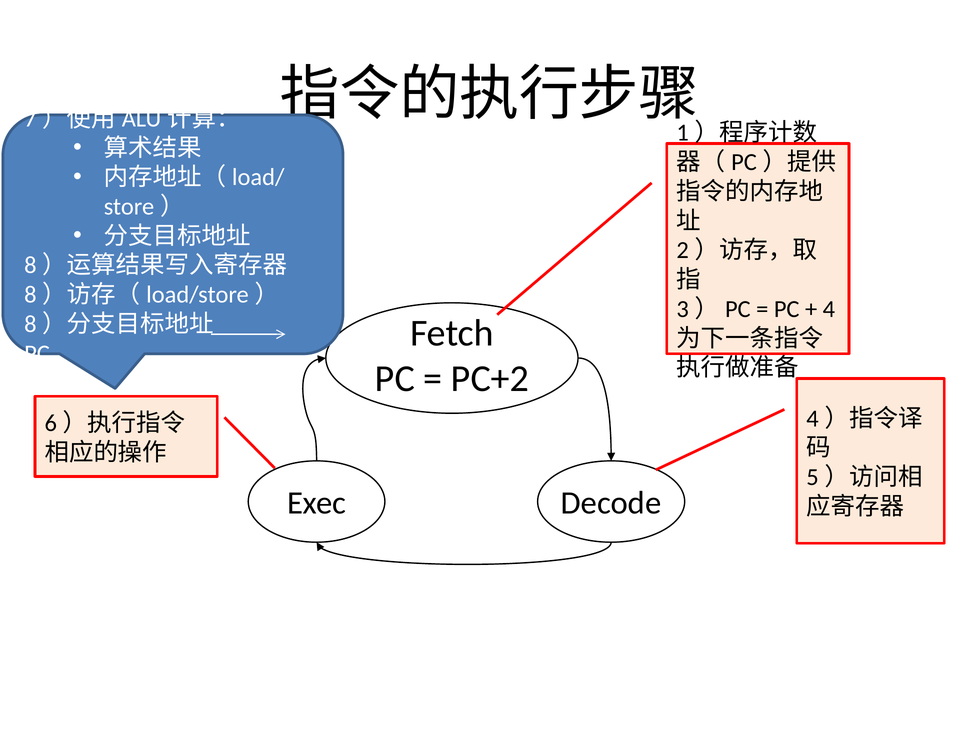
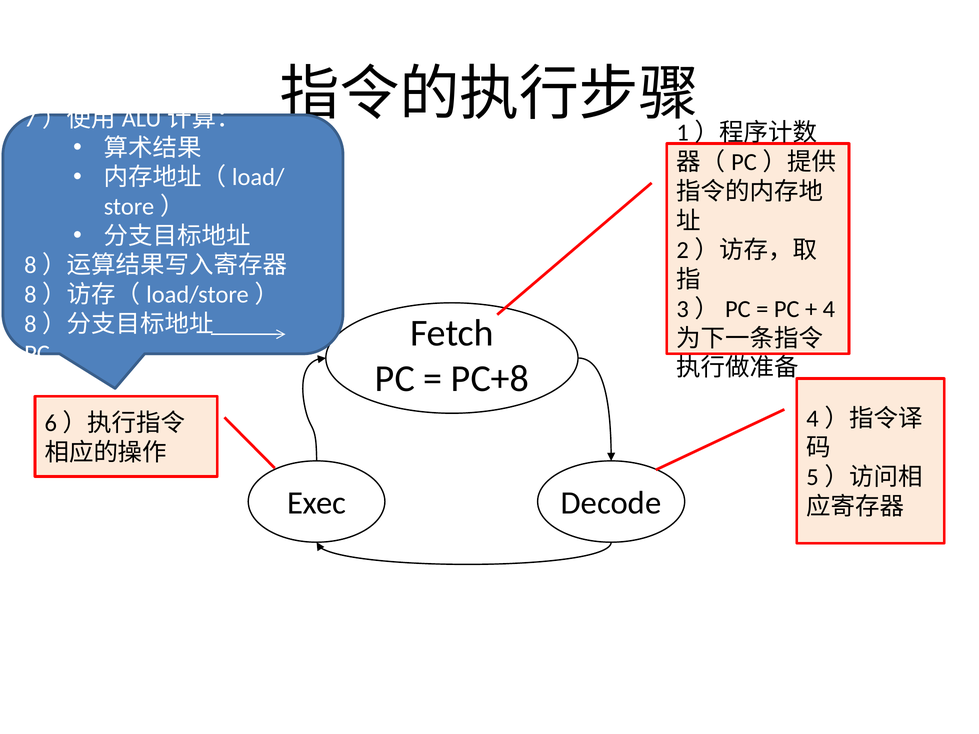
PC+2: PC+2 -> PC+8
